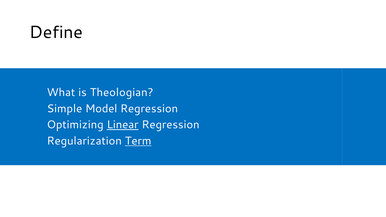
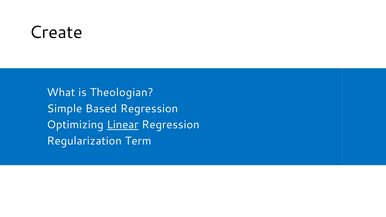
Define: Define -> Create
Model: Model -> Based
Term underline: present -> none
